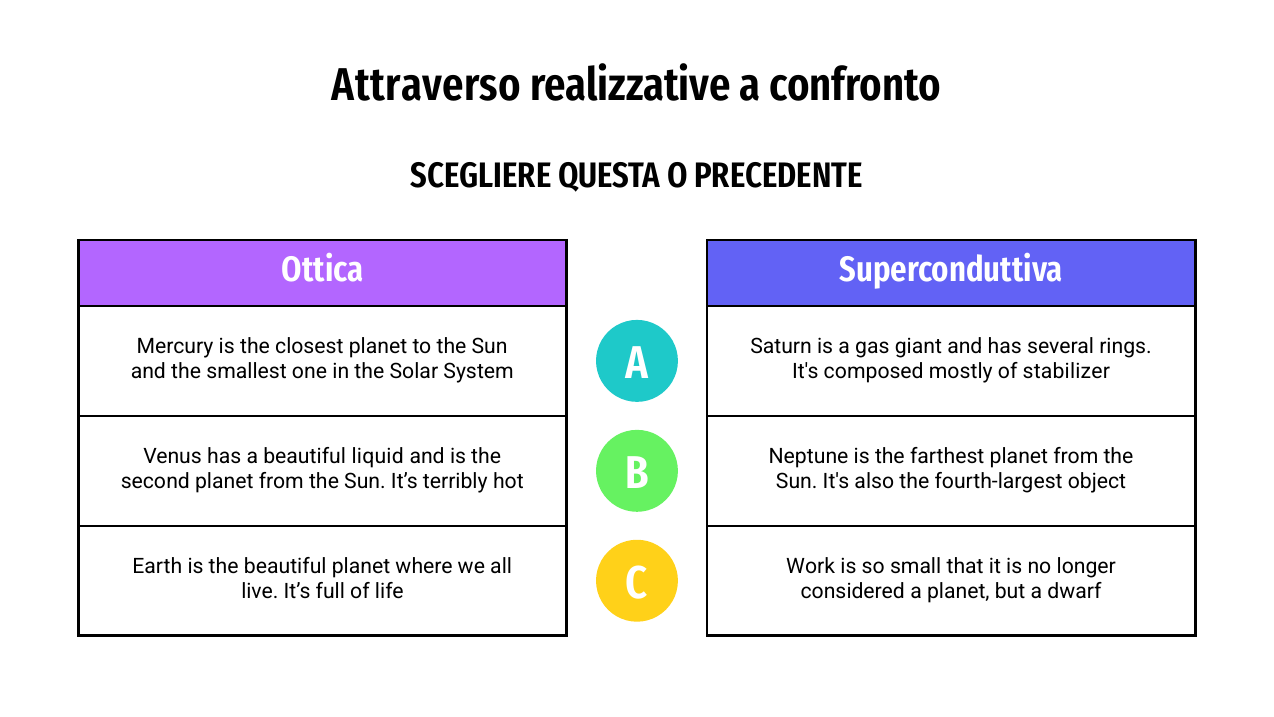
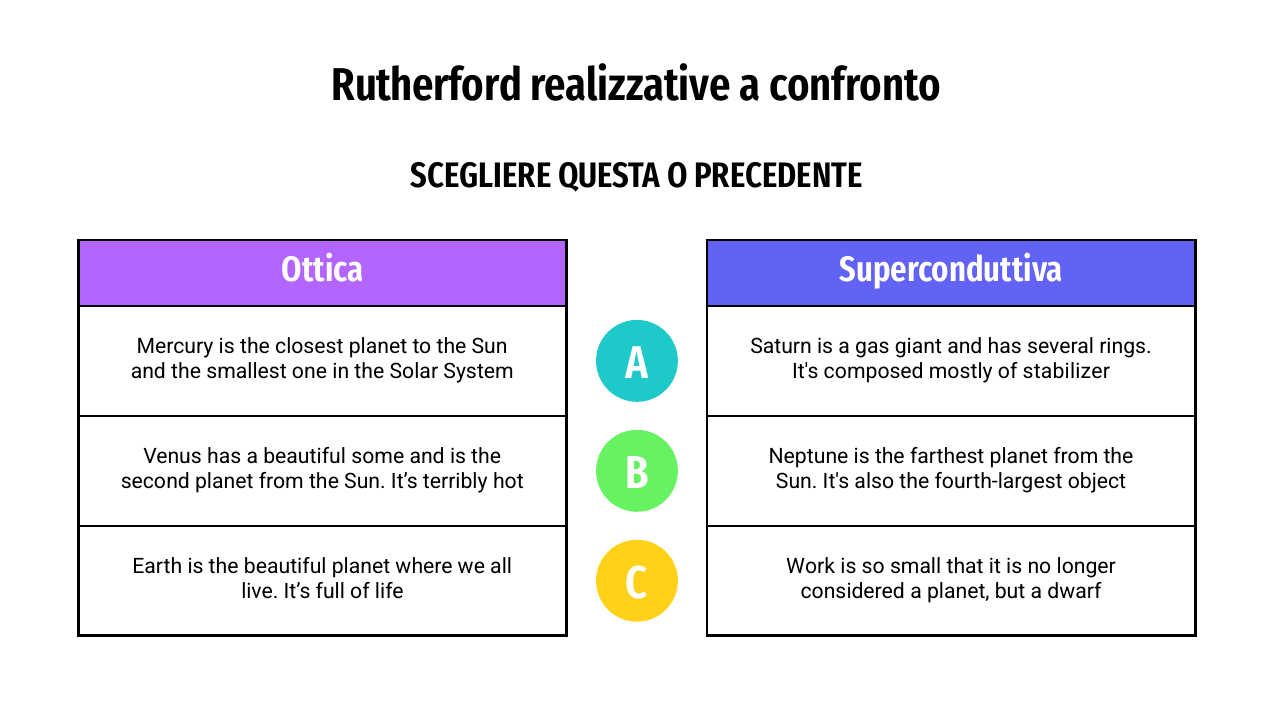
Attraverso: Attraverso -> Rutherford
liquid: liquid -> some
